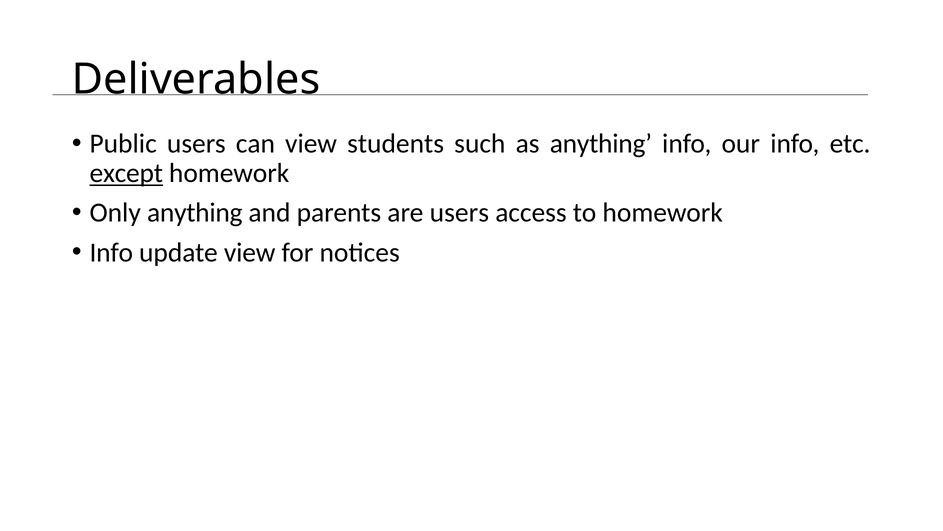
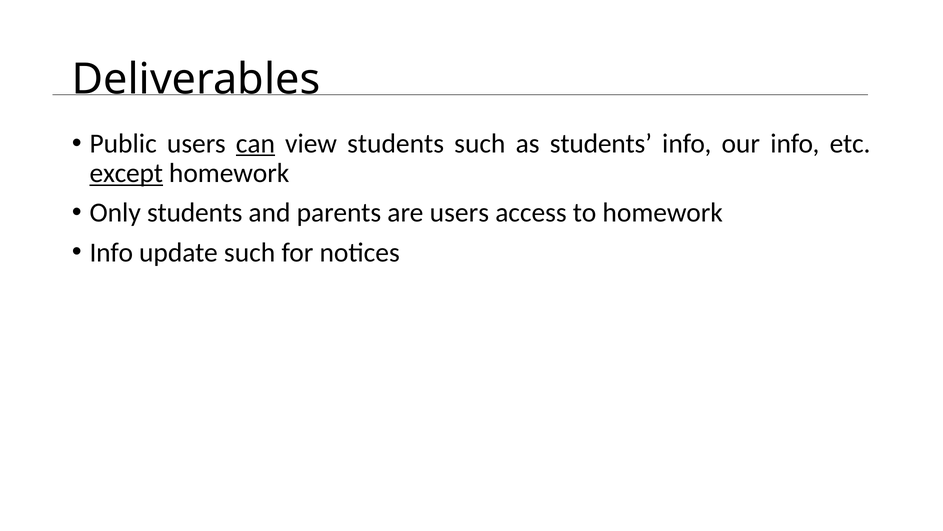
can underline: none -> present
as anything: anything -> students
Only anything: anything -> students
update view: view -> such
